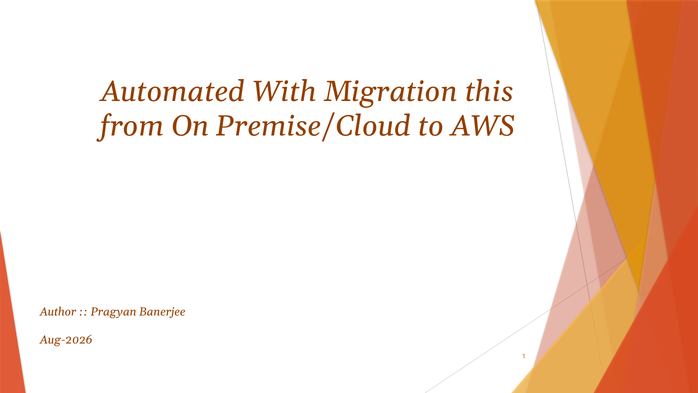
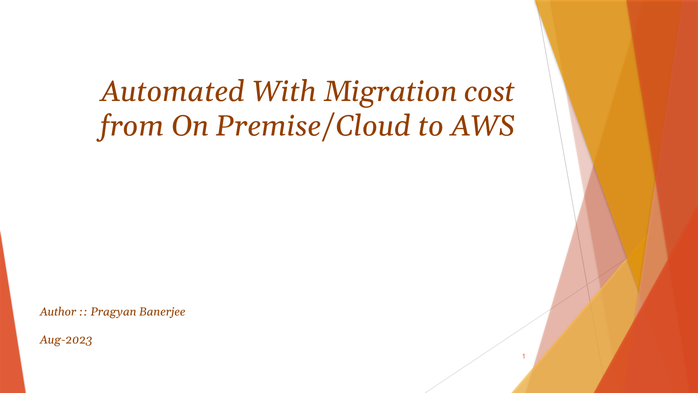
this: this -> cost
Aug-2026: Aug-2026 -> Aug-2023
